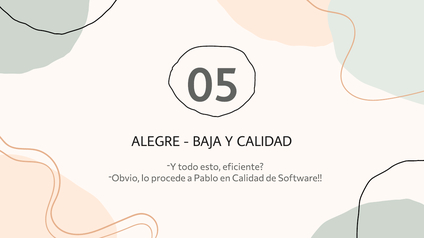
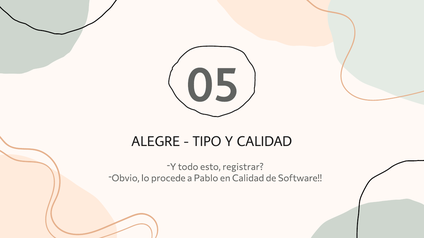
BAJA: BAJA -> TIPO
eficiente: eficiente -> registrar
